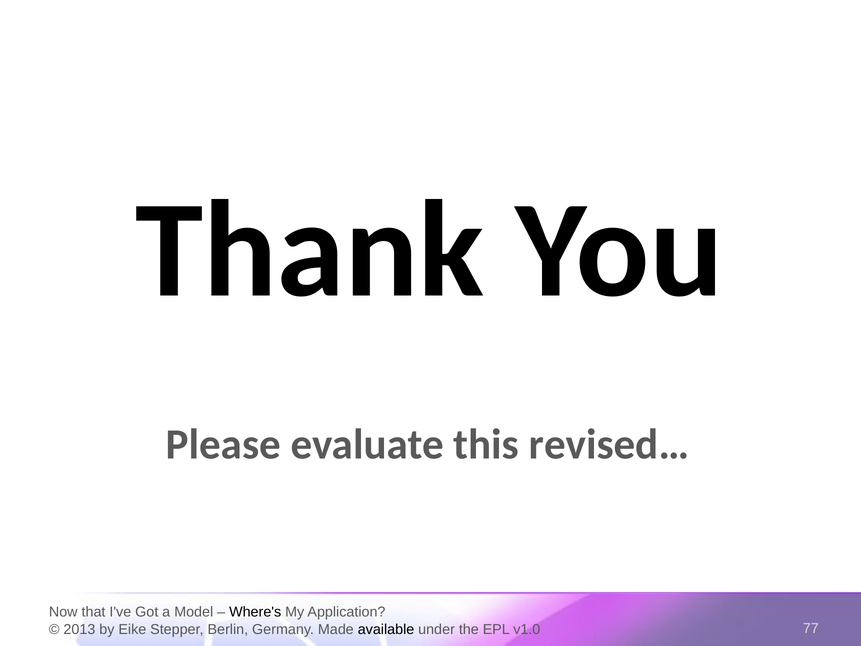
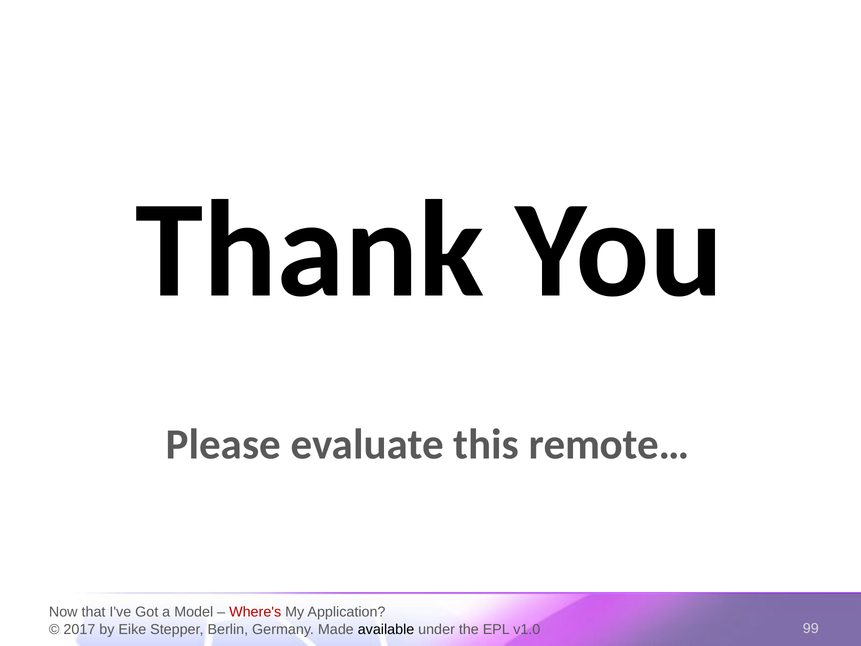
revised…: revised… -> remote…
Where's colour: black -> red
2013: 2013 -> 2017
77: 77 -> 99
